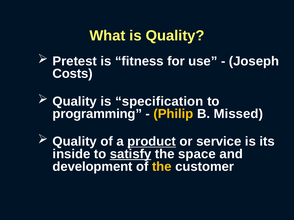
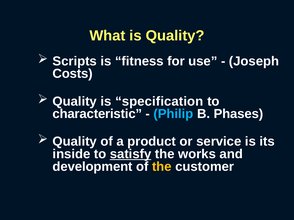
Pretest: Pretest -> Scripts
programming: programming -> characteristic
Philip colour: yellow -> light blue
Missed: Missed -> Phases
product underline: present -> none
space: space -> works
